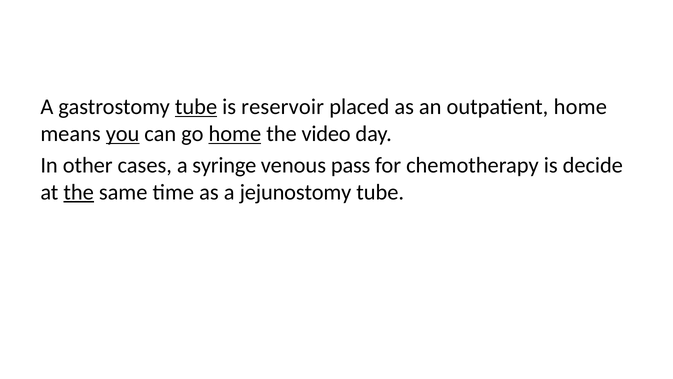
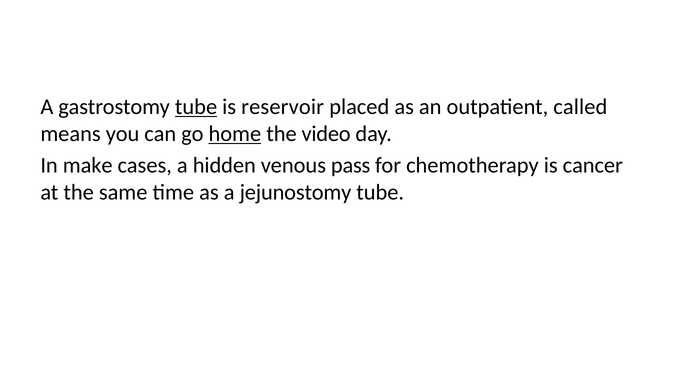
outpatient home: home -> called
you underline: present -> none
other: other -> make
syringe: syringe -> hidden
decide: decide -> cancer
the at (79, 192) underline: present -> none
